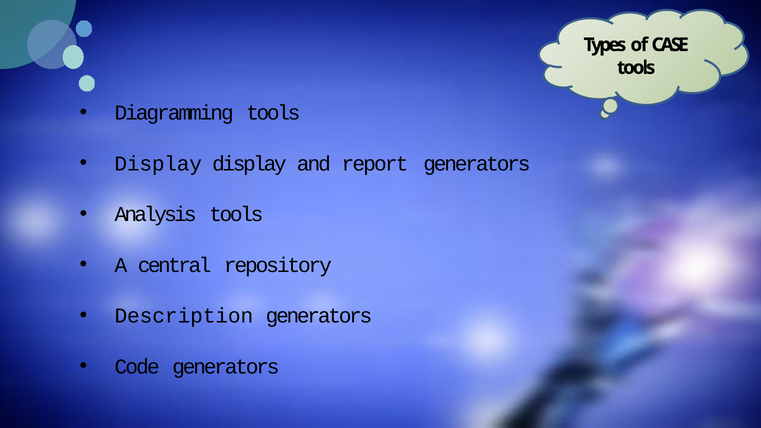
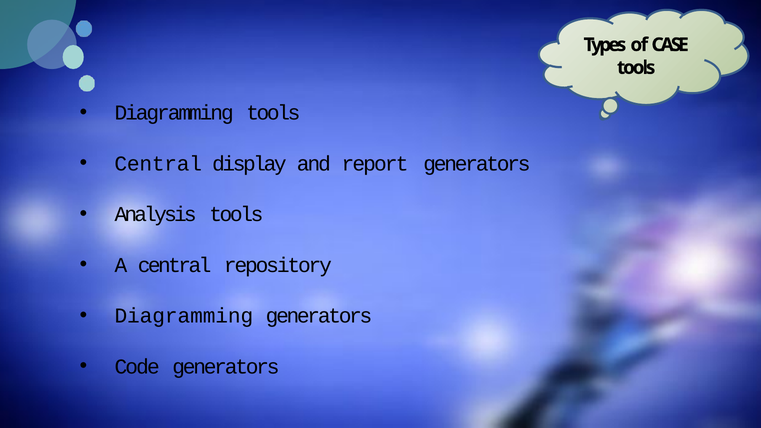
Display at (158, 164): Display -> Central
Description at (184, 316): Description -> Diagramming
